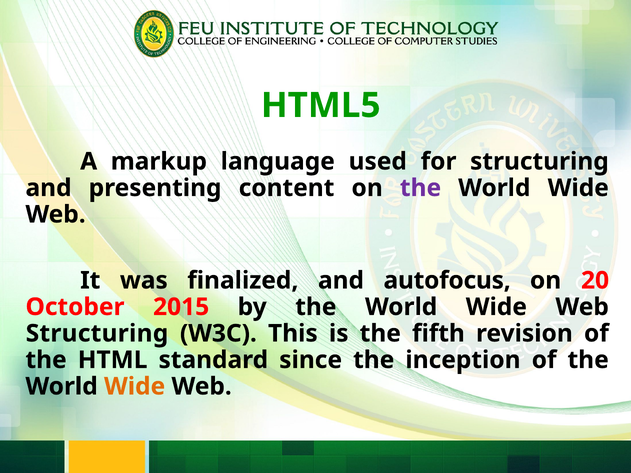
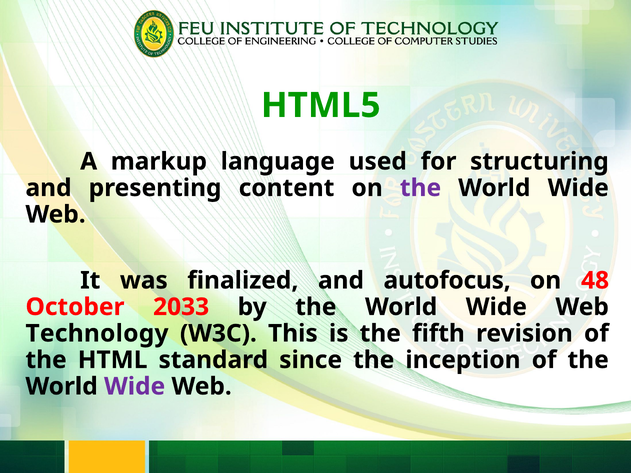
20: 20 -> 48
2015: 2015 -> 2033
Structuring at (97, 334): Structuring -> Technology
Wide at (135, 387) colour: orange -> purple
